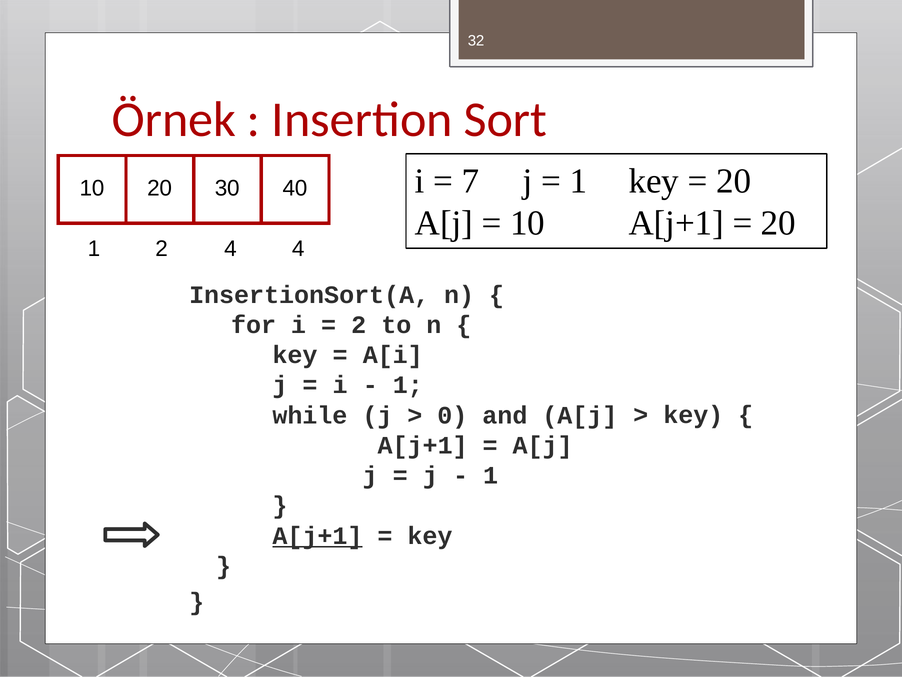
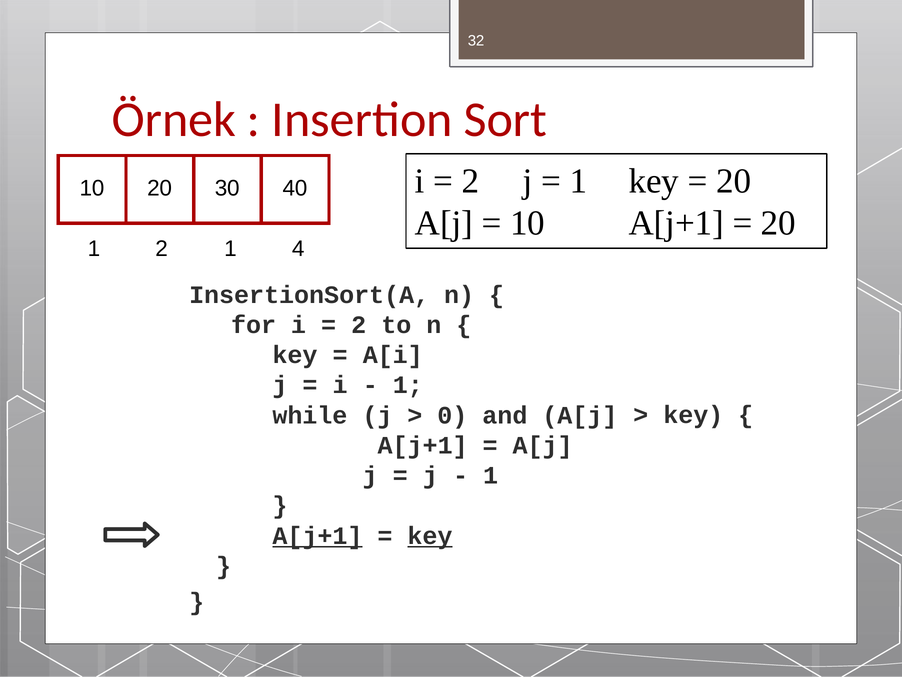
7 at (470, 181): 7 -> 2
2 4: 4 -> 1
key at (430, 535) underline: none -> present
